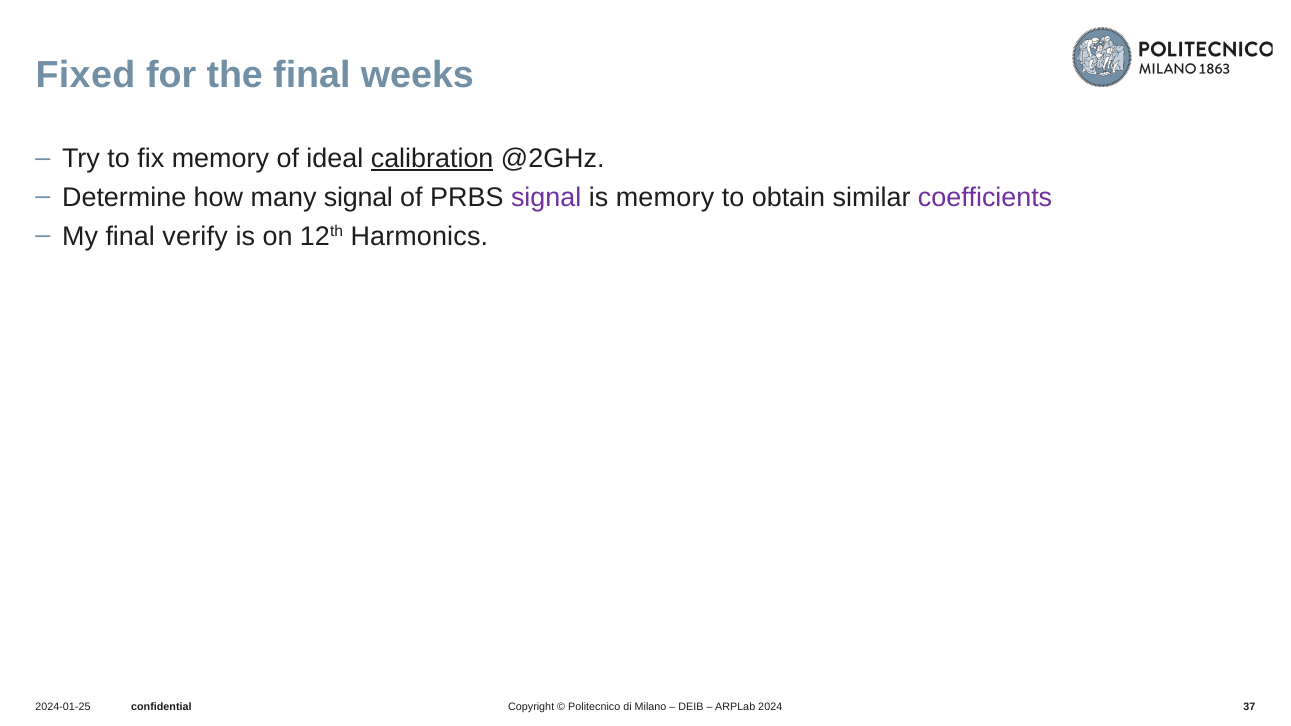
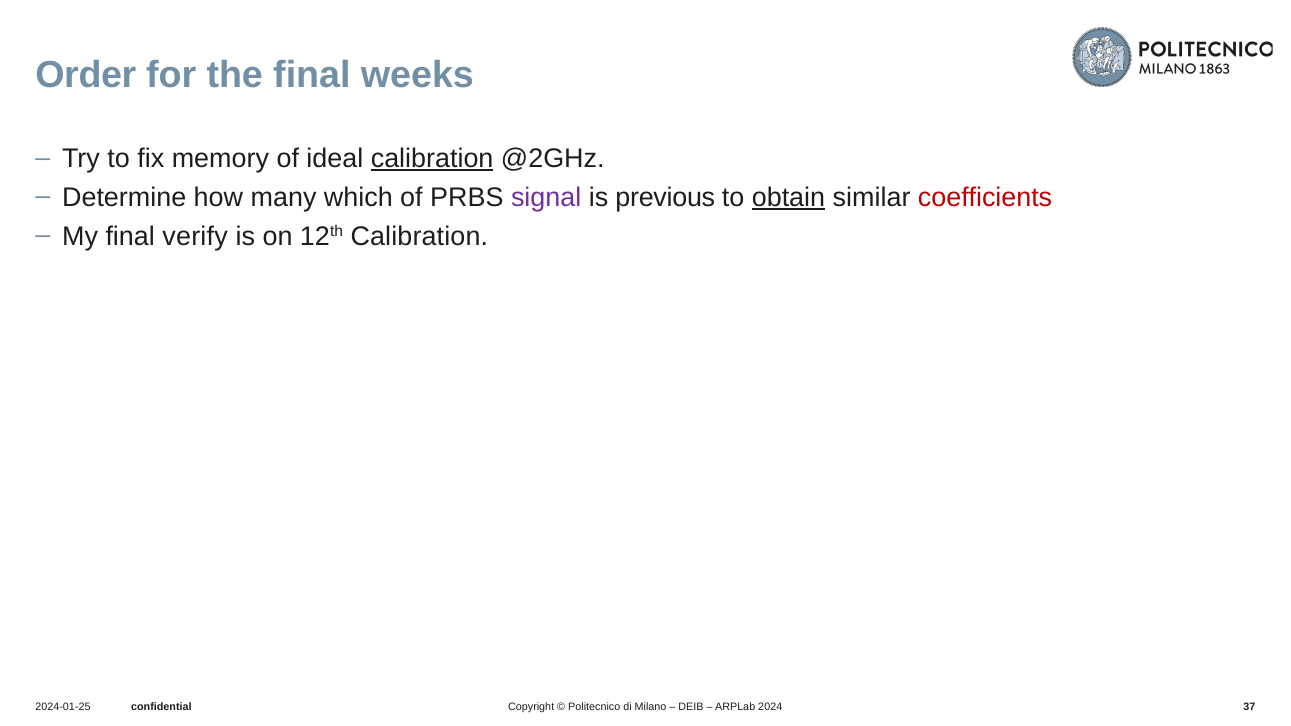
Fixed: Fixed -> Order
many signal: signal -> which
is memory: memory -> previous
obtain underline: none -> present
coefficients colour: purple -> red
12th Harmonics: Harmonics -> Calibration
